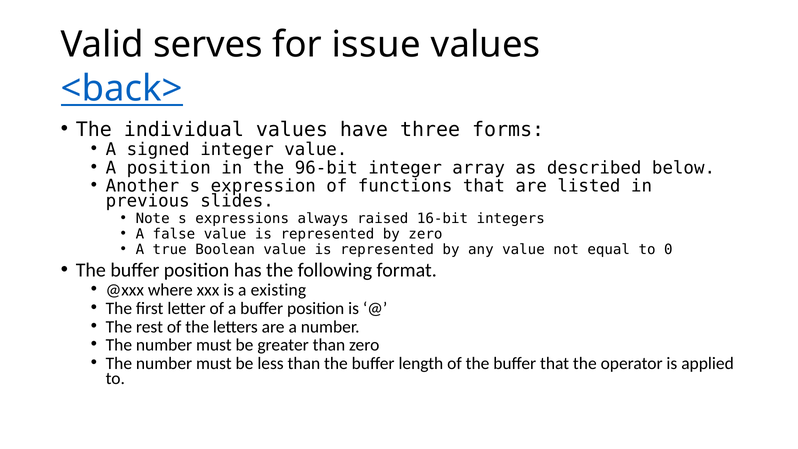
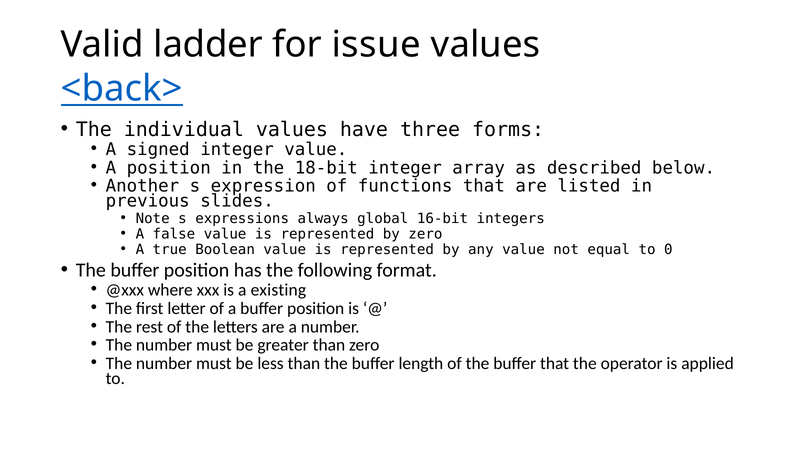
serves: serves -> ladder
96-bit: 96-bit -> 18-bit
raised: raised -> global
